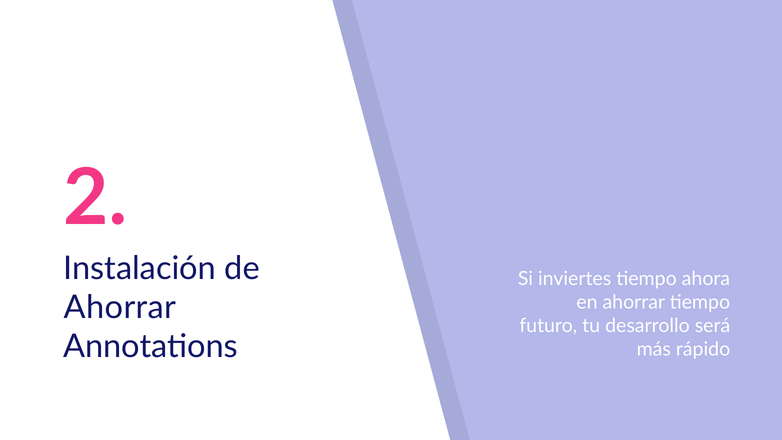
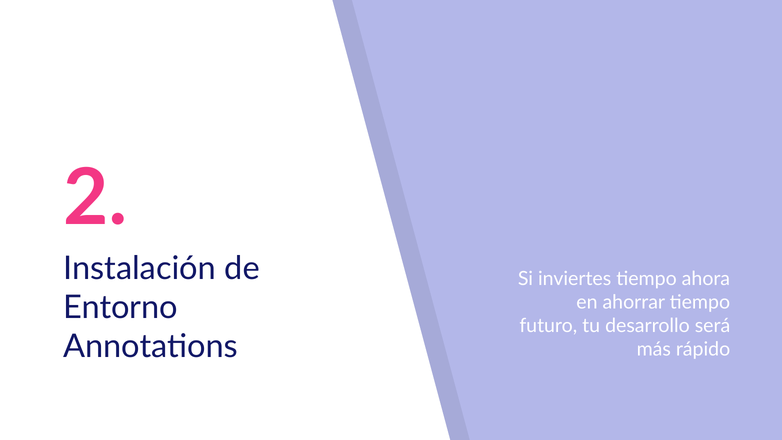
Ahorrar at (120, 307): Ahorrar -> Entorno
